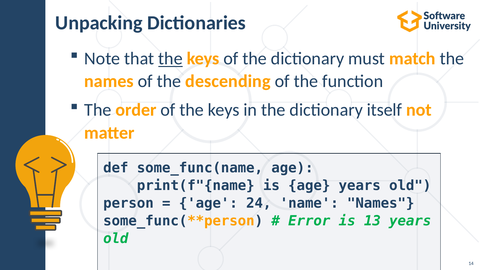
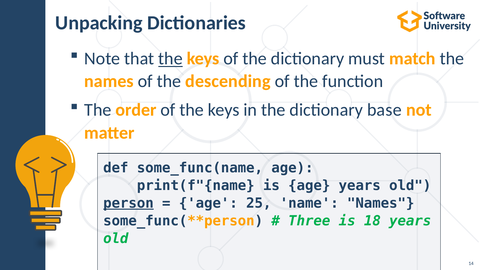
itself: itself -> base
person underline: none -> present
24: 24 -> 25
Error: Error -> Three
13: 13 -> 18
